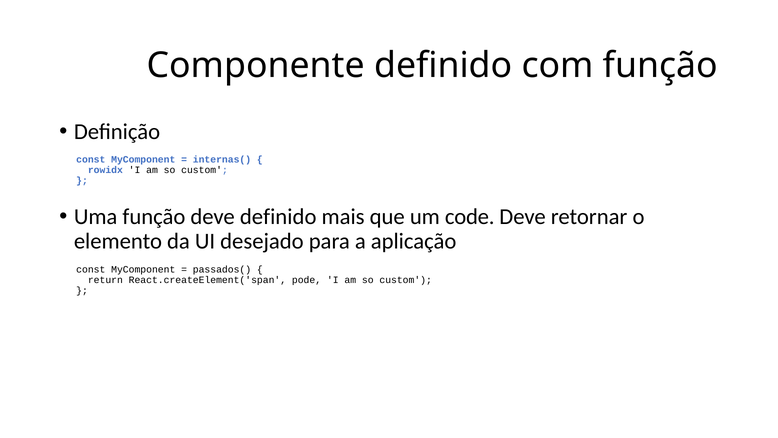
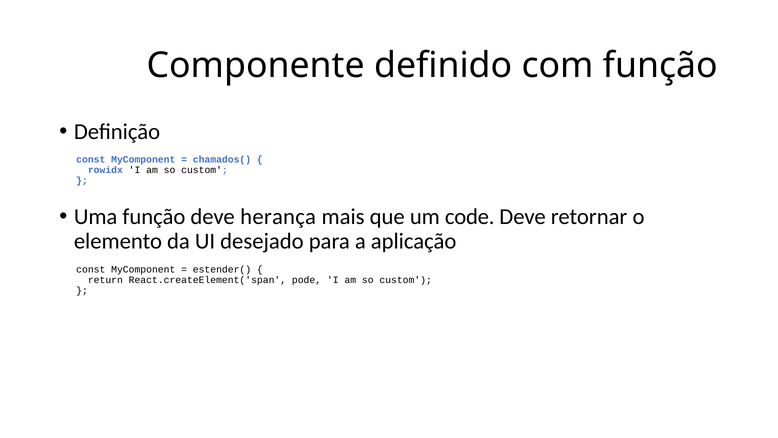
internas(: internas( -> chamados(
deve definido: definido -> herança
passados(: passados( -> estender(
